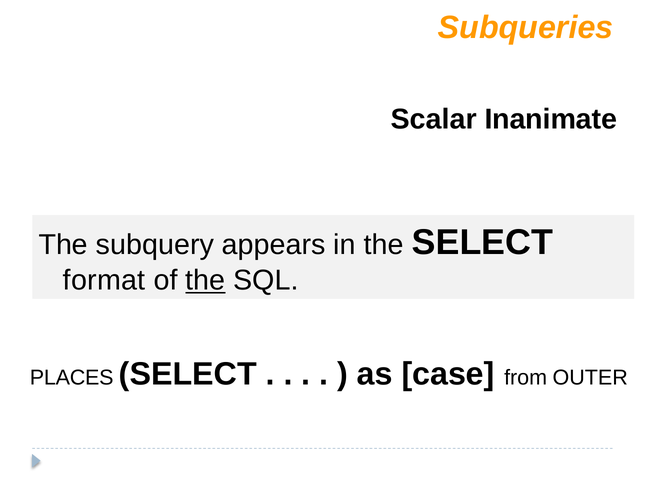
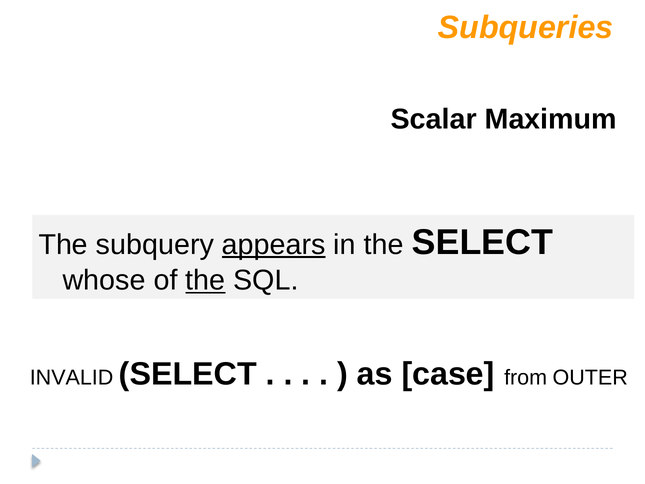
Inanimate: Inanimate -> Maximum
appears underline: none -> present
format: format -> whose
PLACES: PLACES -> INVALID
